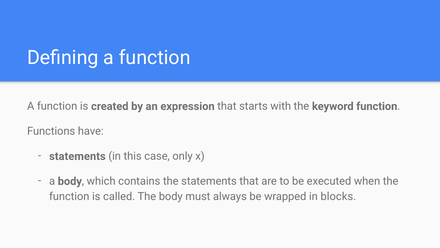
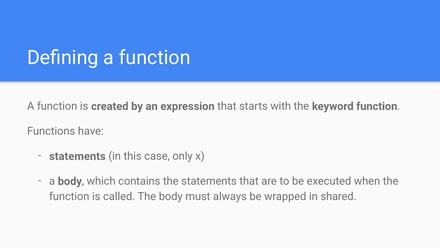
blocks: blocks -> shared
